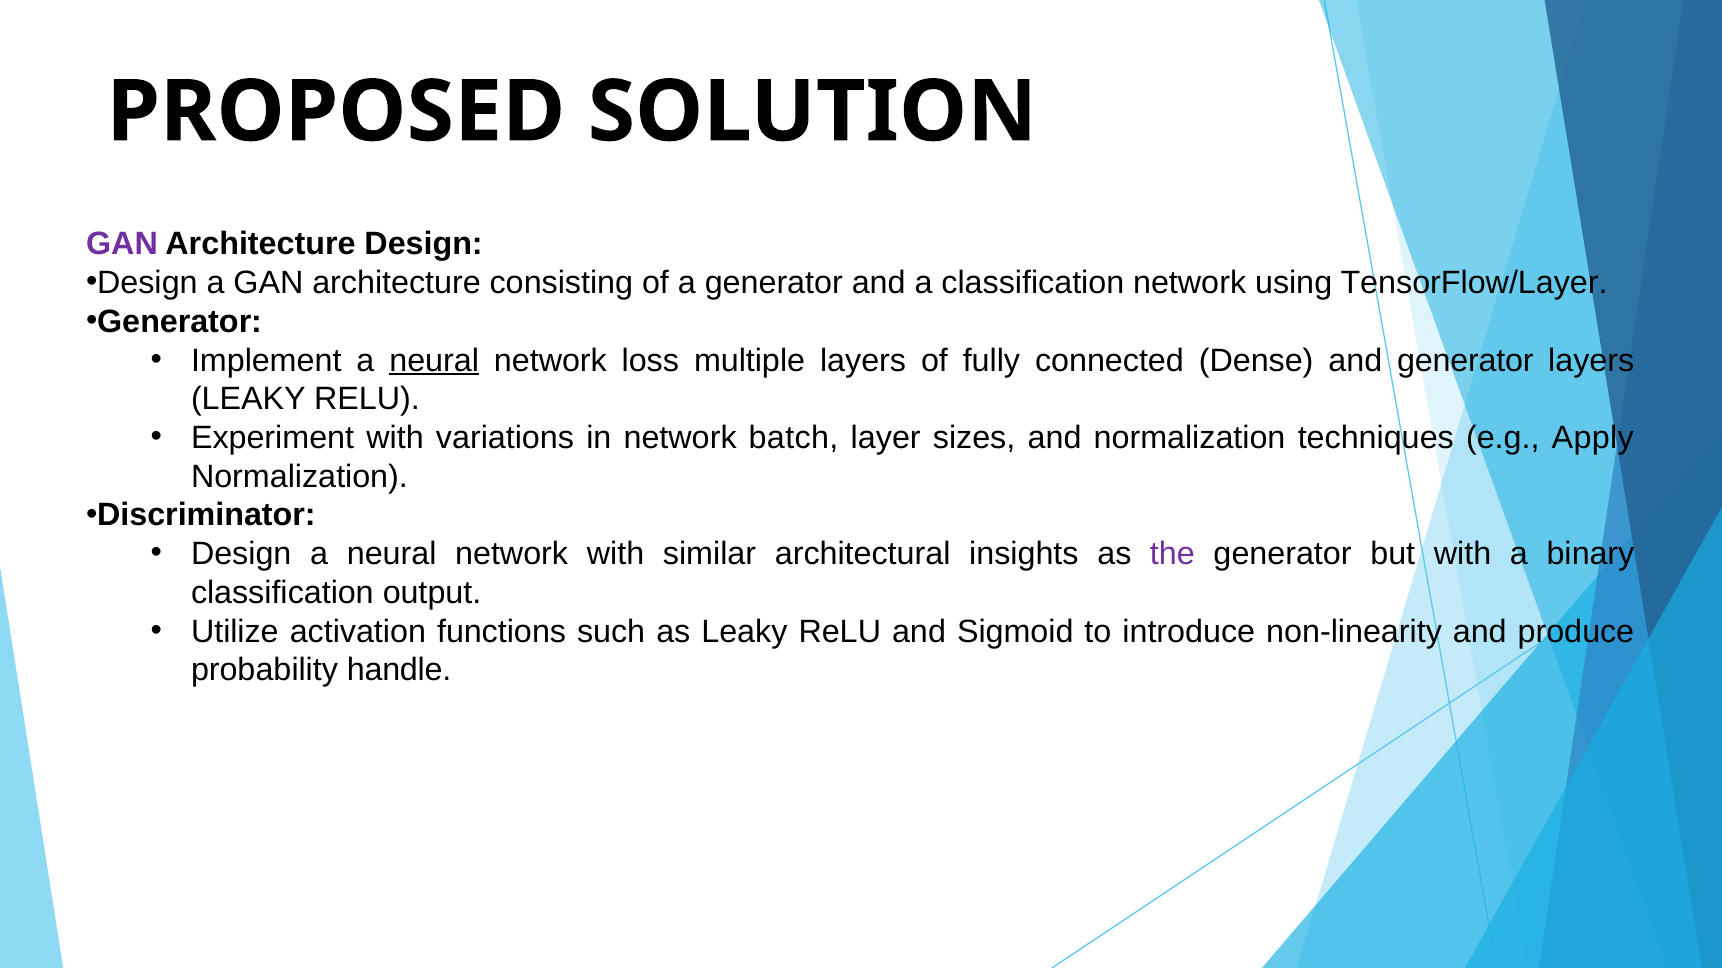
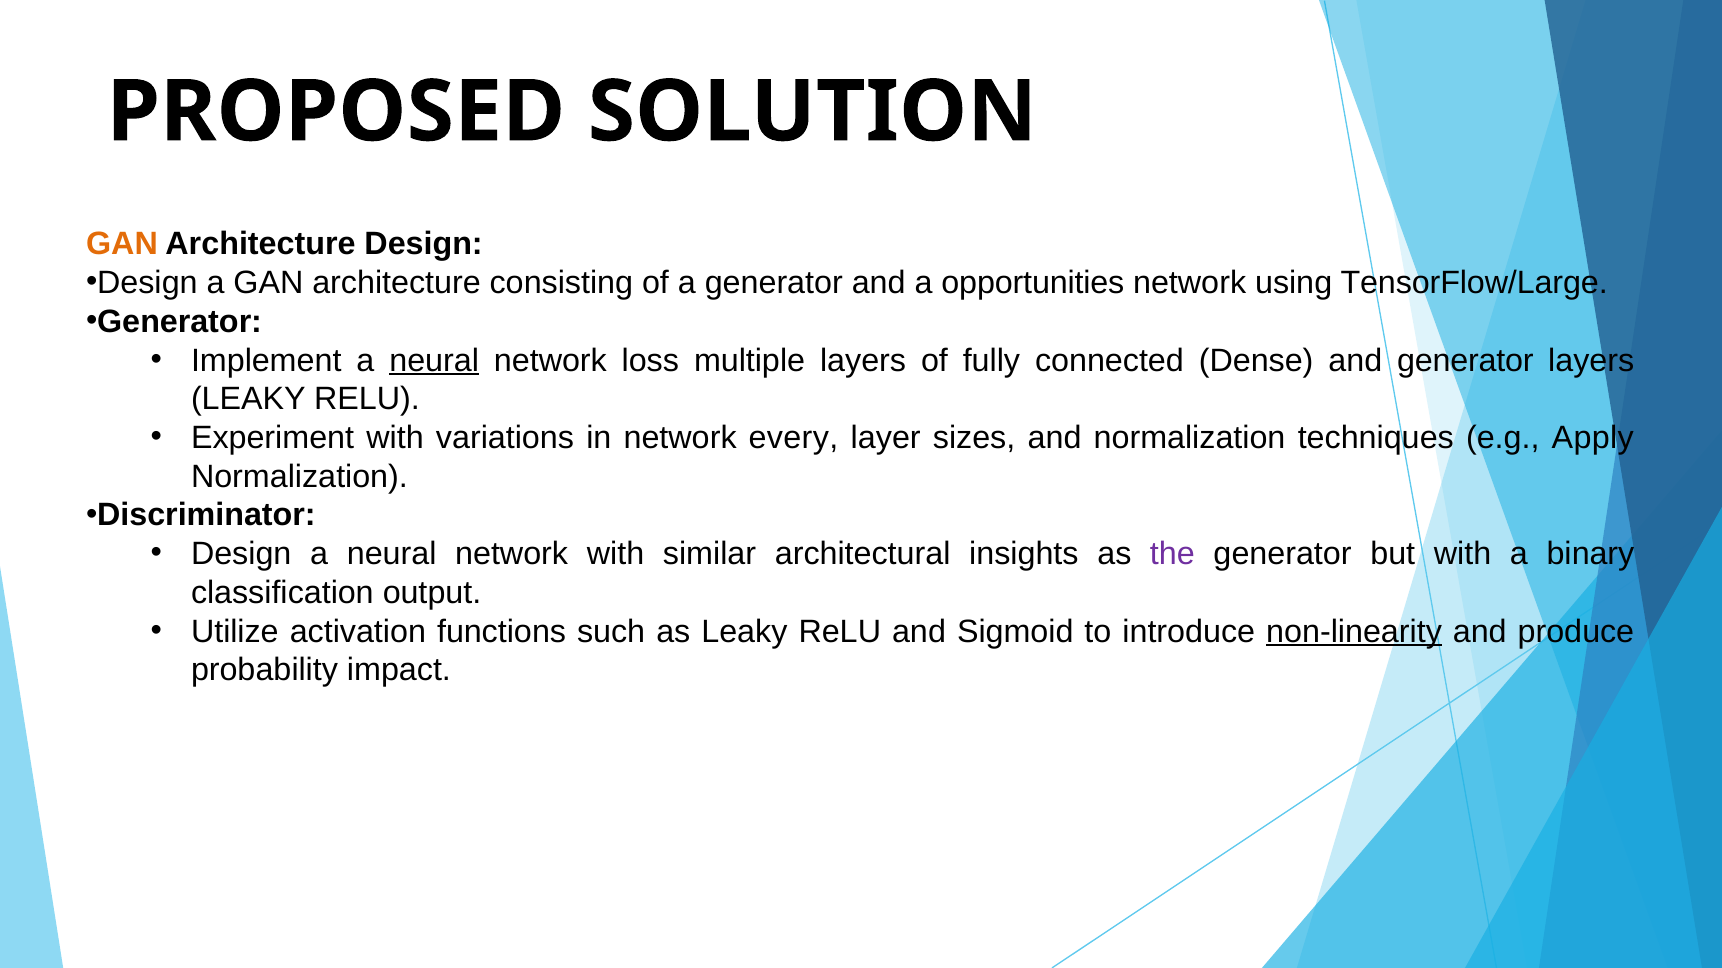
GAN at (122, 244) colour: purple -> orange
a classification: classification -> opportunities
TensorFlow/Layer: TensorFlow/Layer -> TensorFlow/Large
batch: batch -> every
non-linearity underline: none -> present
handle: handle -> impact
